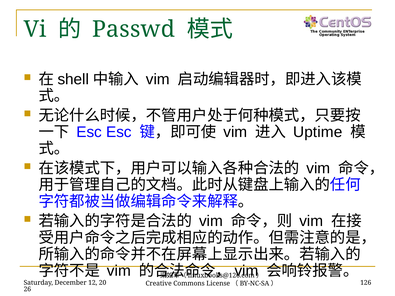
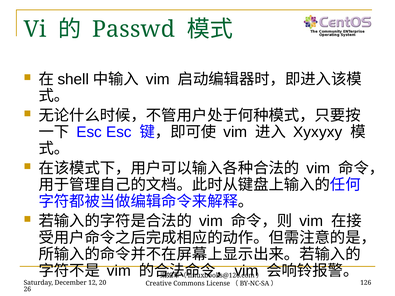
Uptime: Uptime -> Xyxyxy
